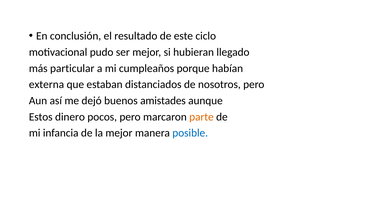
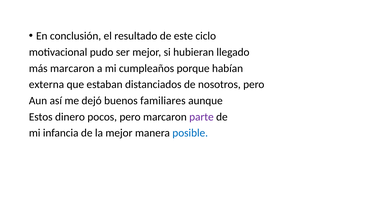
más particular: particular -> marcaron
amistades: amistades -> familiares
parte colour: orange -> purple
